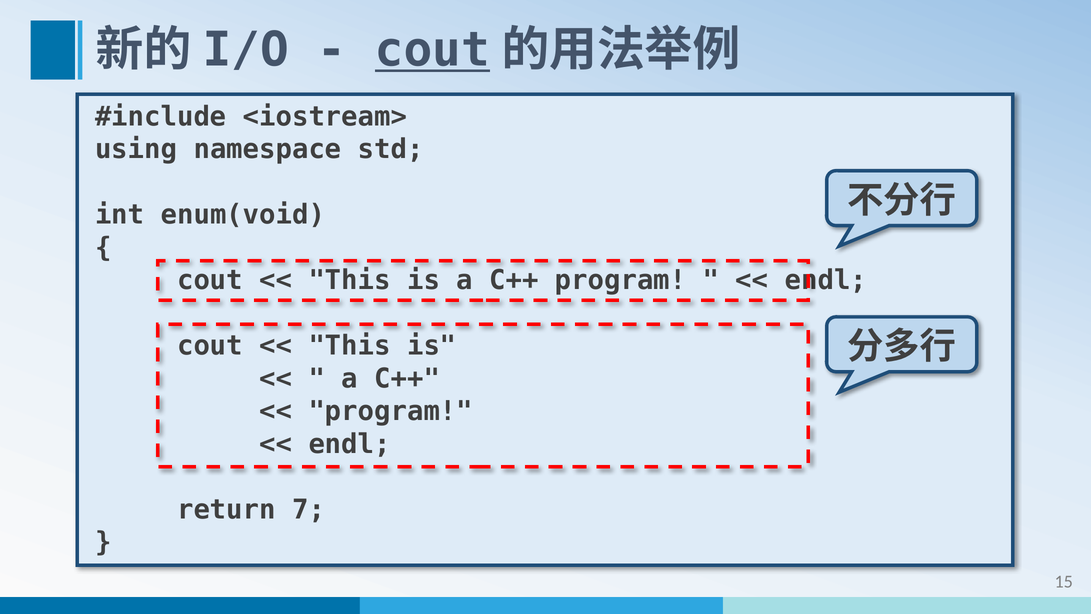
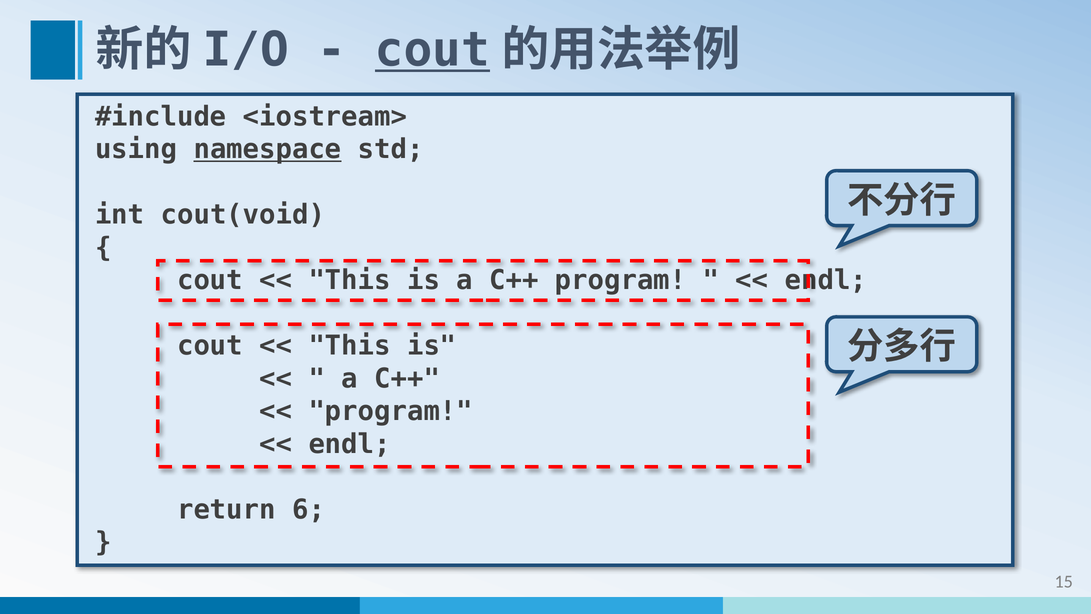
namespace underline: none -> present
enum(void: enum(void -> cout(void
7: 7 -> 6
